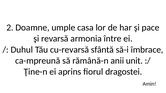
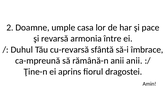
anii unit: unit -> anii
